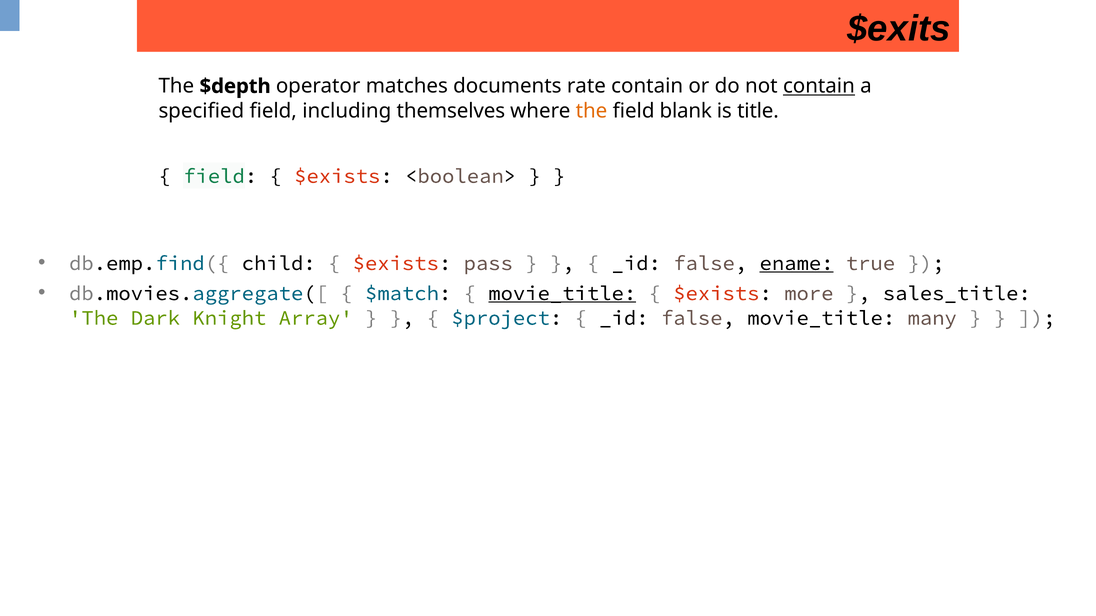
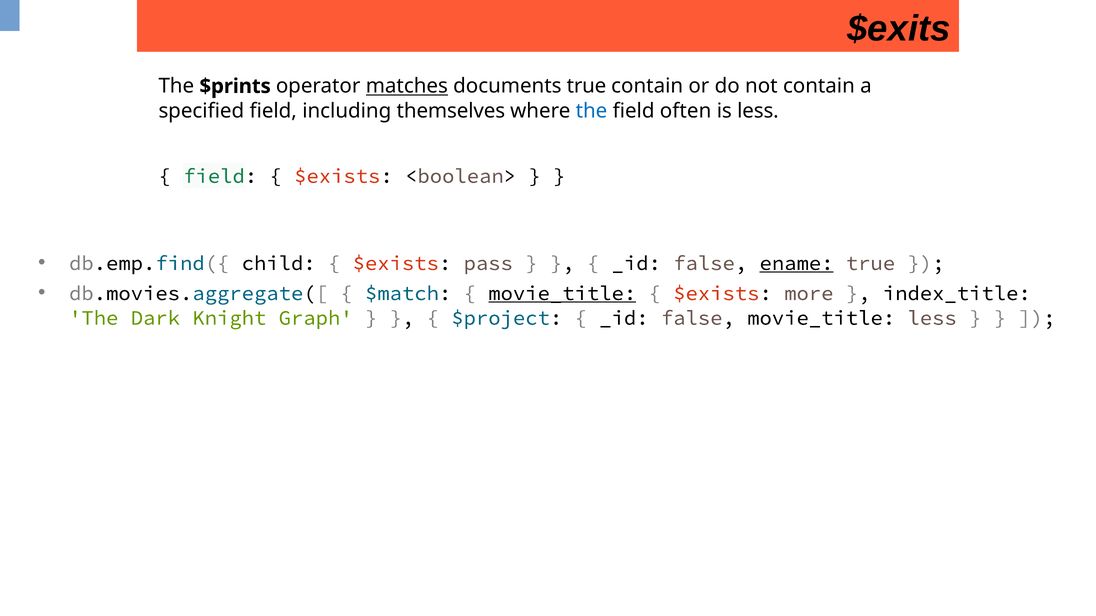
$depth: $depth -> $prints
matches underline: none -> present
documents rate: rate -> true
contain at (819, 86) underline: present -> none
the at (591, 111) colour: orange -> blue
blank: blank -> often
is title: title -> less
sales_title: sales_title -> index_title
Array: Array -> Graph
movie_title many: many -> less
